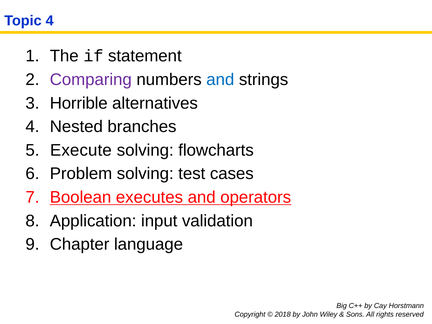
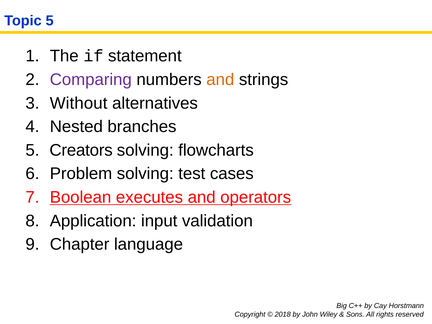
Topic 4: 4 -> 5
and at (220, 80) colour: blue -> orange
Horrible: Horrible -> Without
Execute: Execute -> Creators
